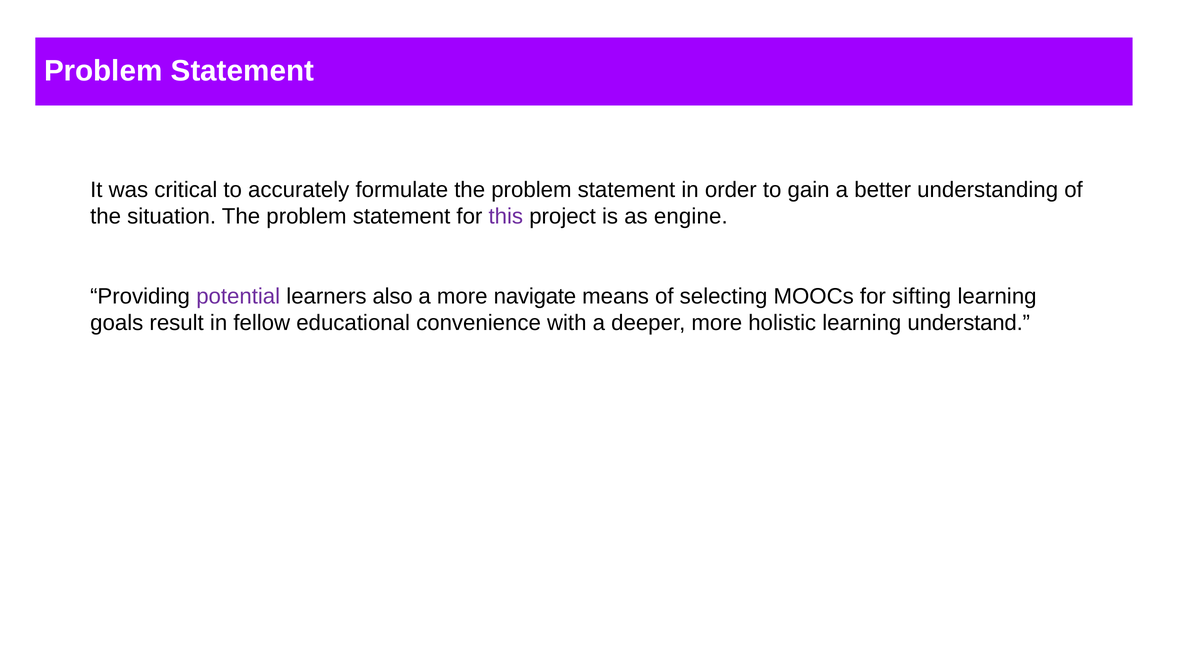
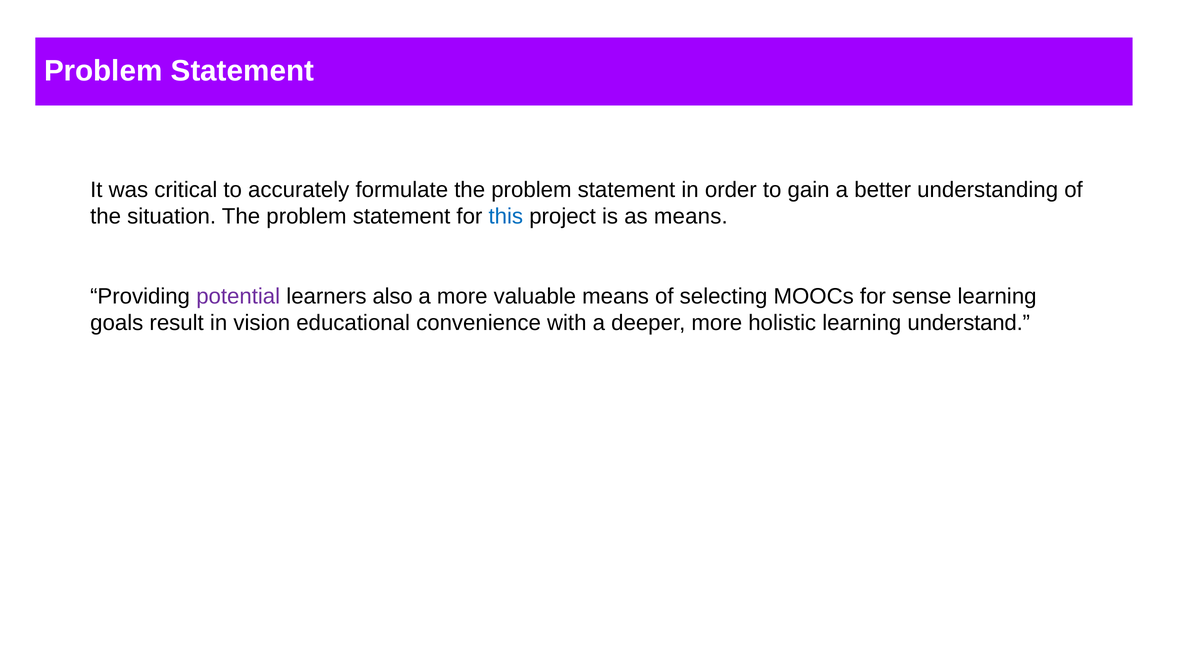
this colour: purple -> blue
as engine: engine -> means
navigate: navigate -> valuable
sifting: sifting -> sense
fellow: fellow -> vision
